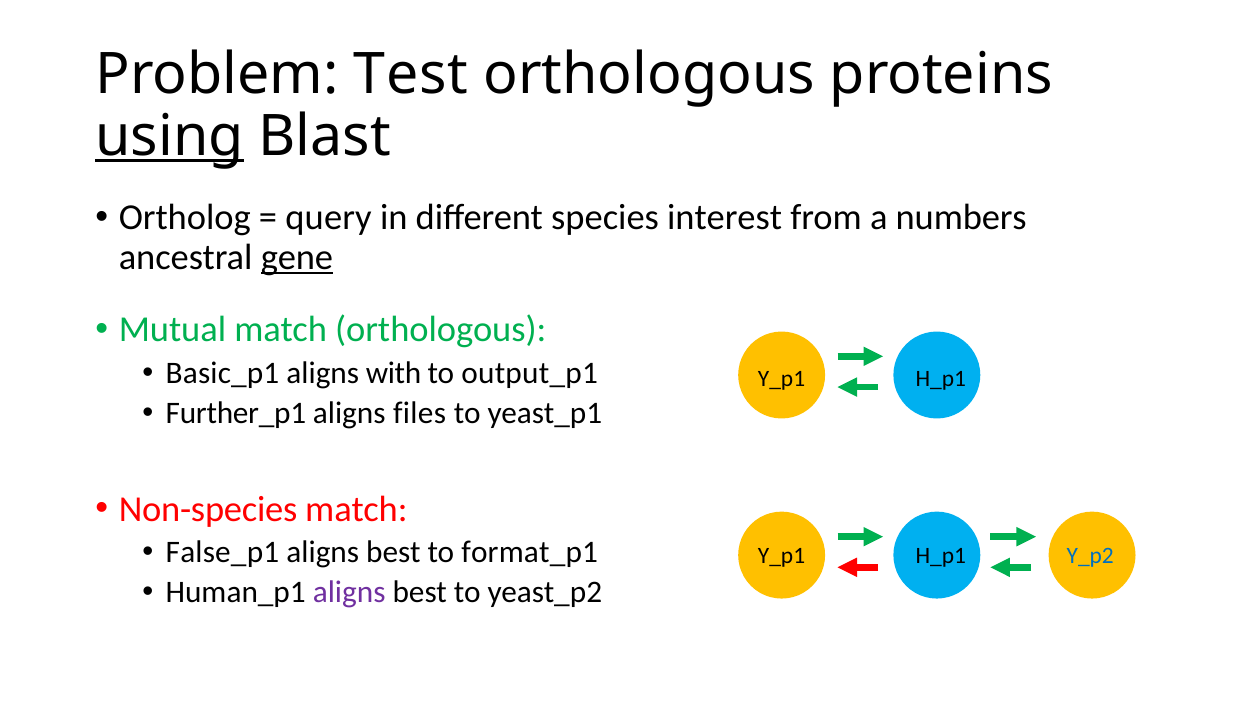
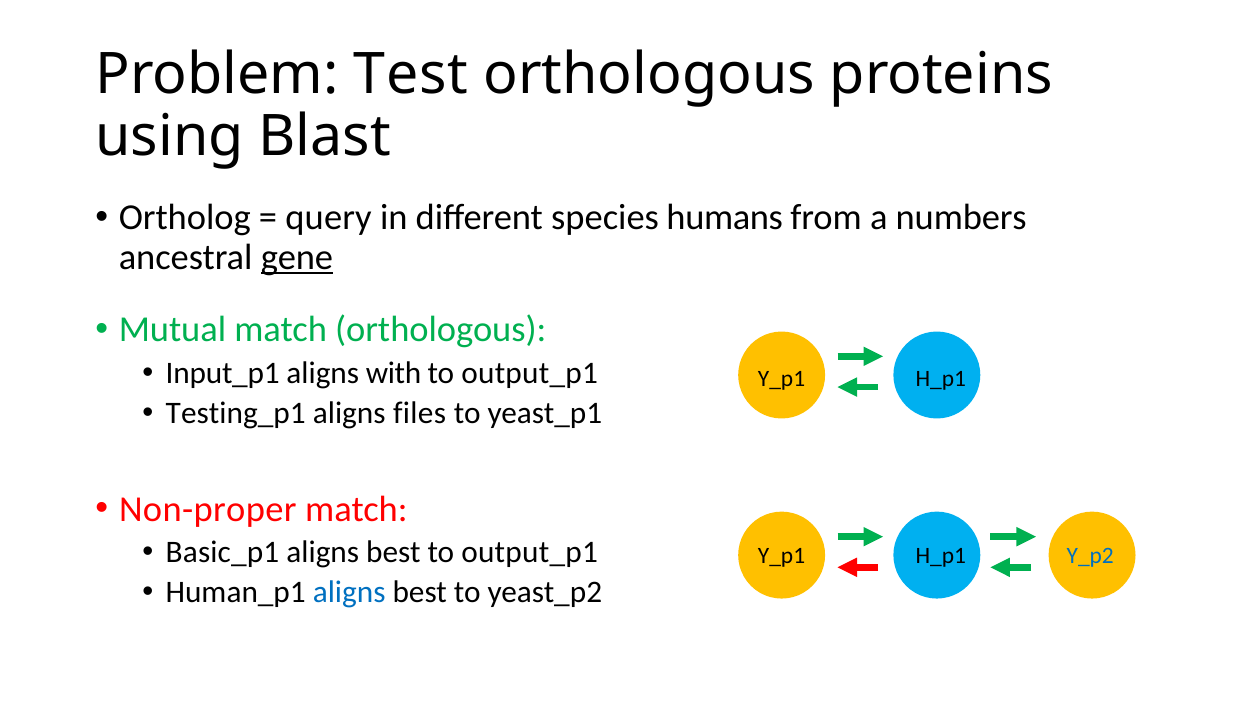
using underline: present -> none
interest: interest -> humans
Basic_p1: Basic_p1 -> Input_p1
Further_p1: Further_p1 -> Testing_p1
Non-species: Non-species -> Non-proper
False_p1: False_p1 -> Basic_p1
best to format_p1: format_p1 -> output_p1
aligns at (349, 592) colour: purple -> blue
